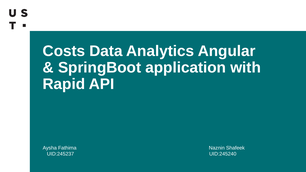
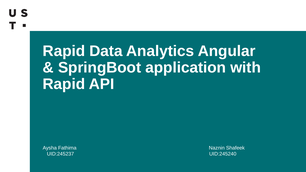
Costs at (64, 51): Costs -> Rapid
